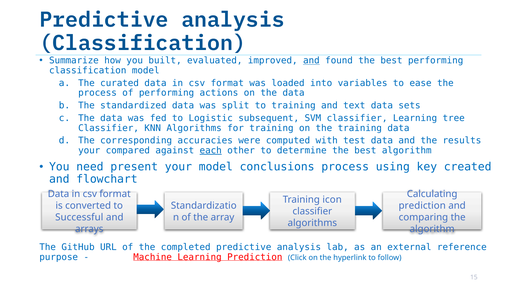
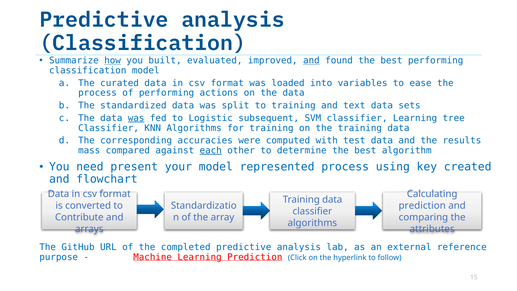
how underline: none -> present
was at (136, 118) underline: none -> present
your at (89, 150): your -> mass
conclusions: conclusions -> represented
icon at (332, 200): icon -> data
Successful: Successful -> Contribute
algorithm at (432, 229): algorithm -> attributes
